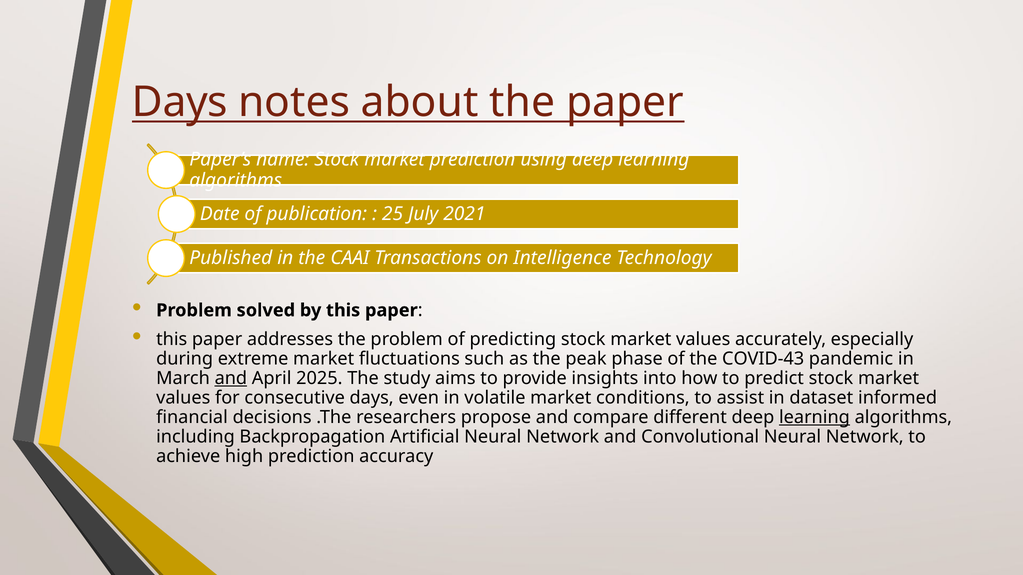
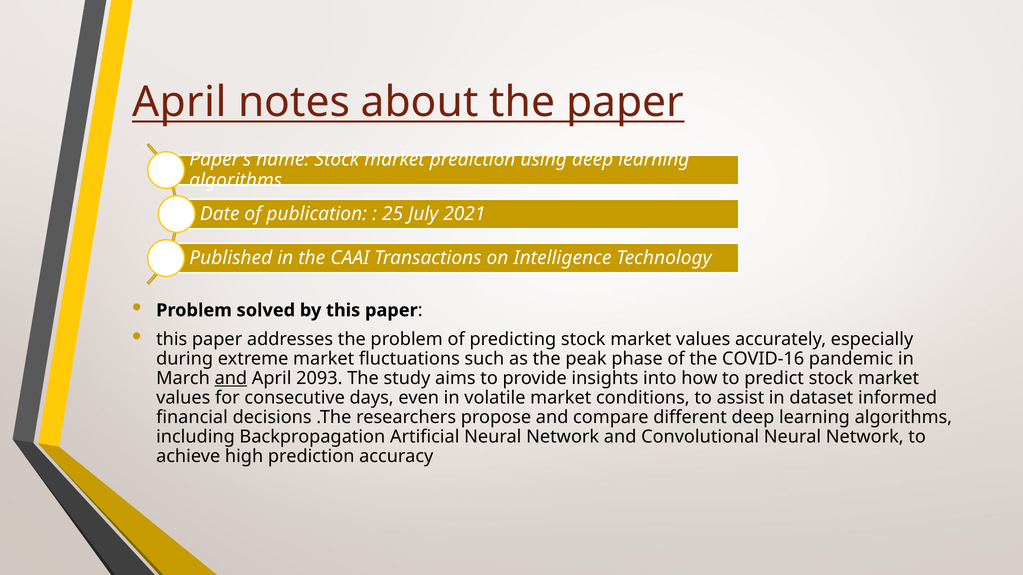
Days at (180, 102): Days -> April
COVID-43: COVID-43 -> COVID-16
2025: 2025 -> 2093
learning at (814, 418) underline: present -> none
